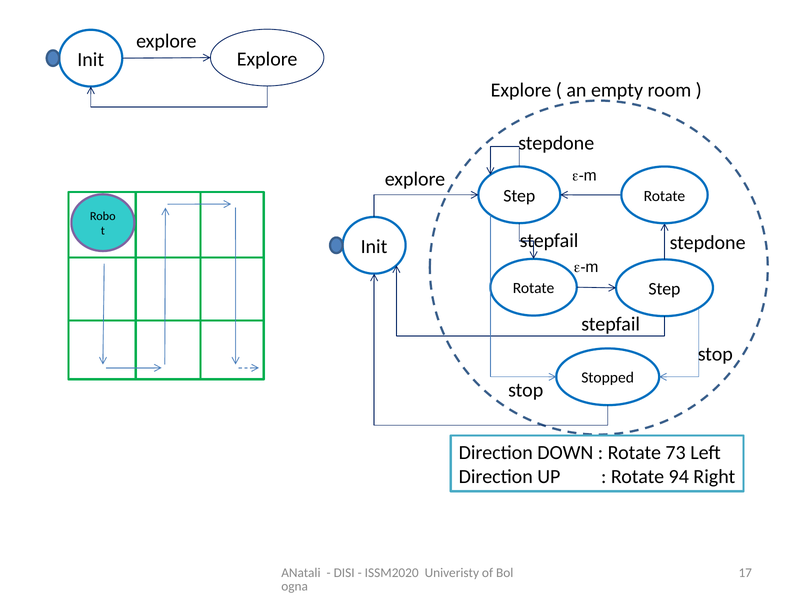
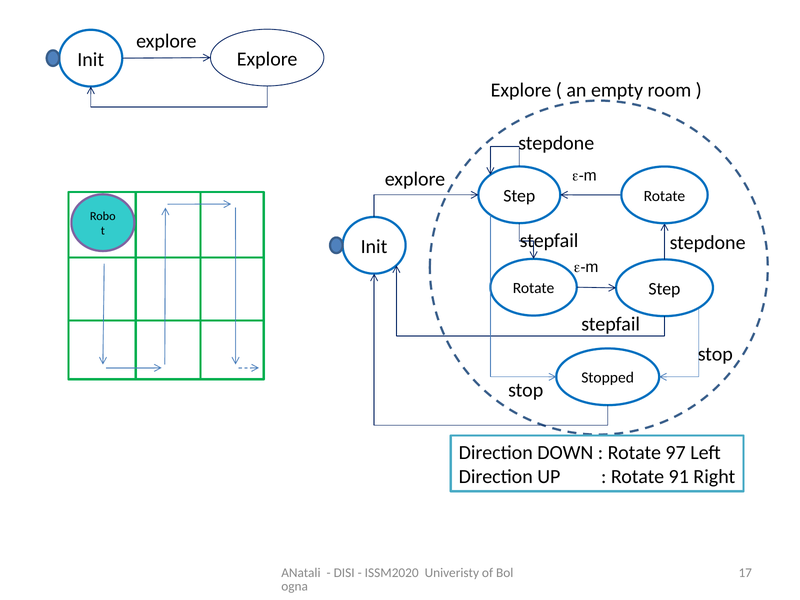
73: 73 -> 97
94: 94 -> 91
